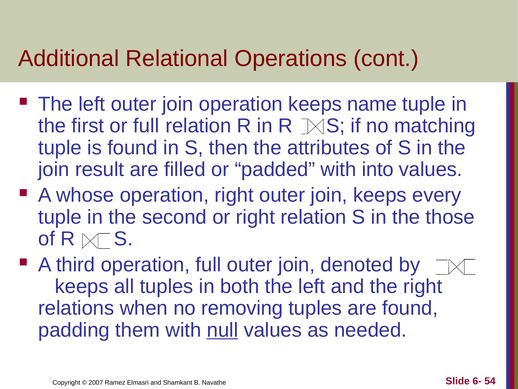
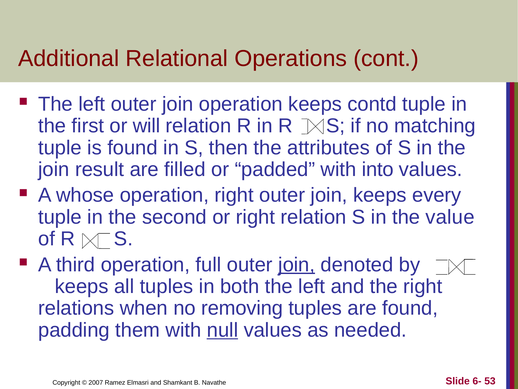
name: name -> contd
or full: full -> will
those: those -> value
join at (297, 264) underline: none -> present
54: 54 -> 53
